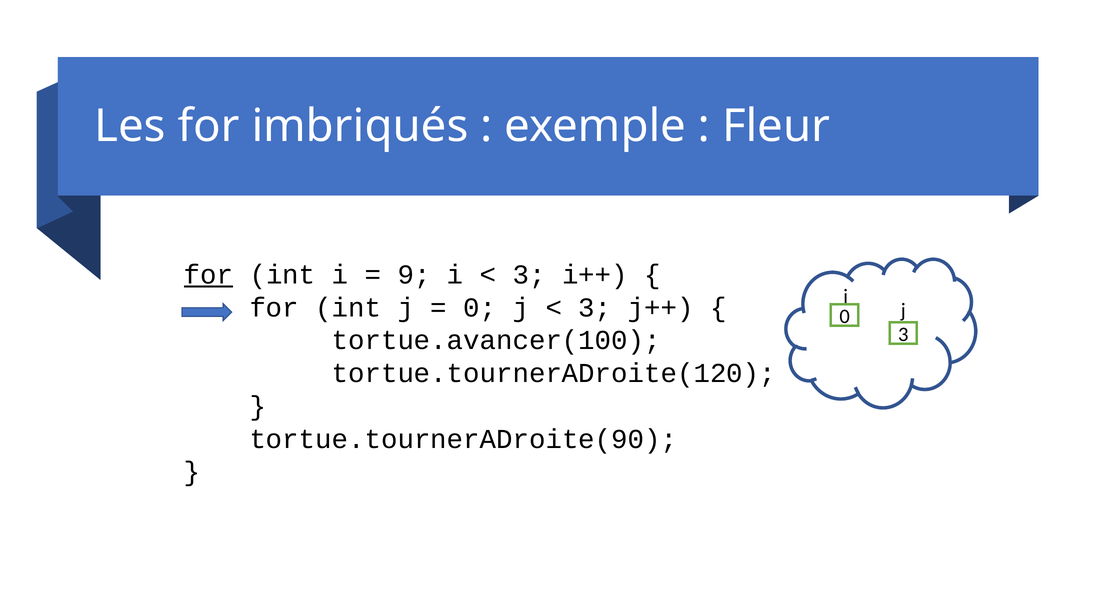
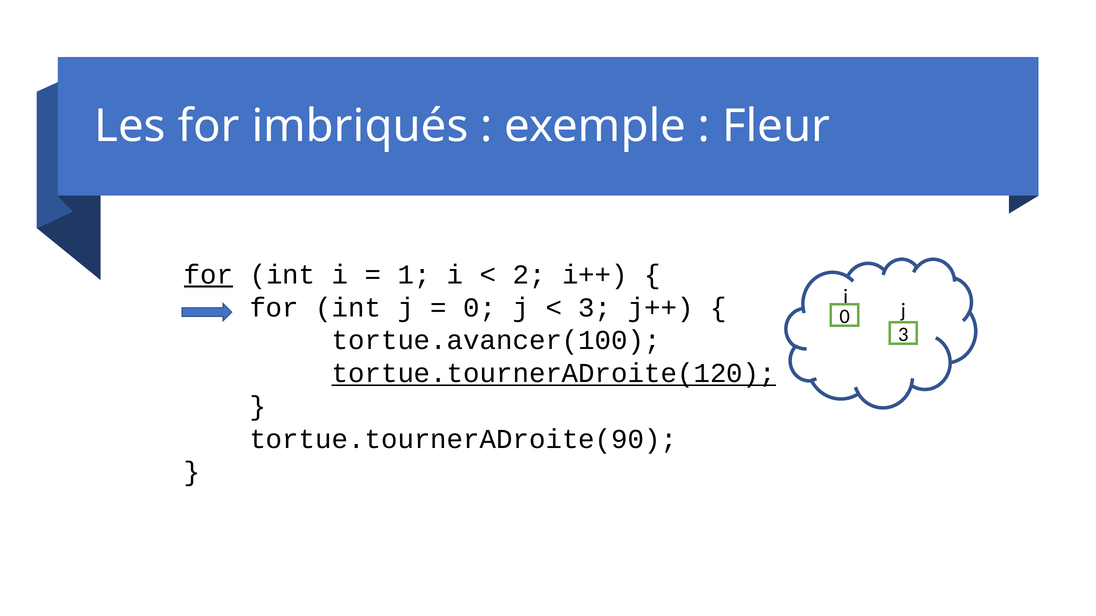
9: 9 -> 1
3 at (529, 275): 3 -> 2
tortue.tournerADroite(120 underline: none -> present
